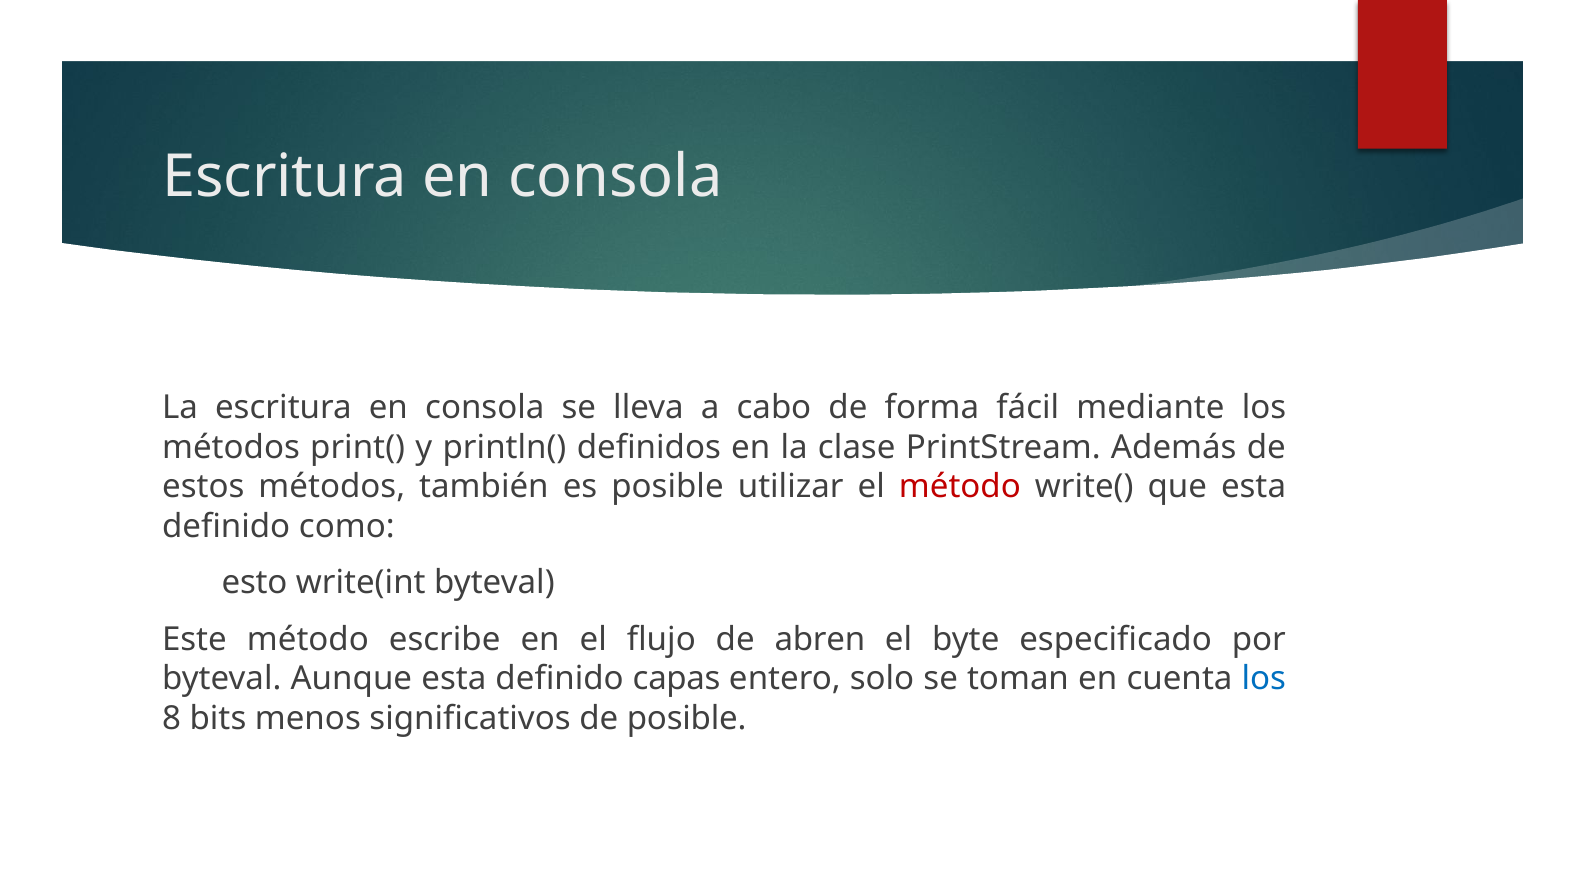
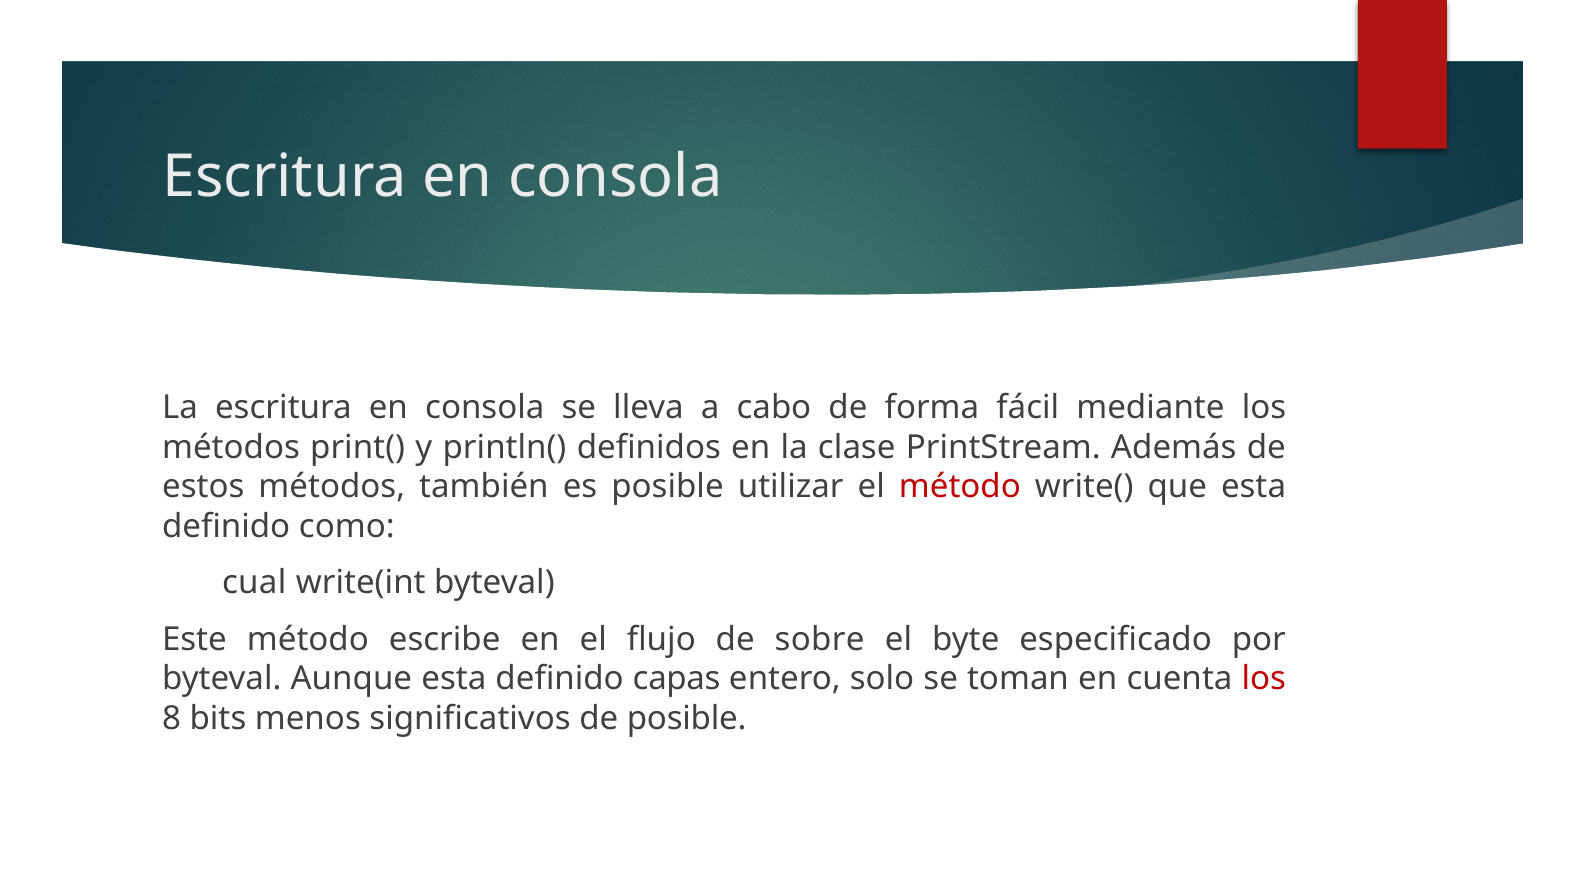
esto: esto -> cual
abren: abren -> sobre
los at (1264, 679) colour: blue -> red
